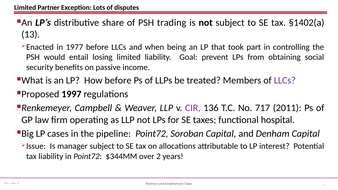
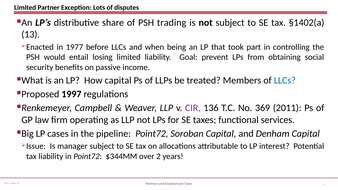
How before: before -> capital
LLCs at (285, 80) colour: purple -> blue
717: 717 -> 369
hospital: hospital -> services
